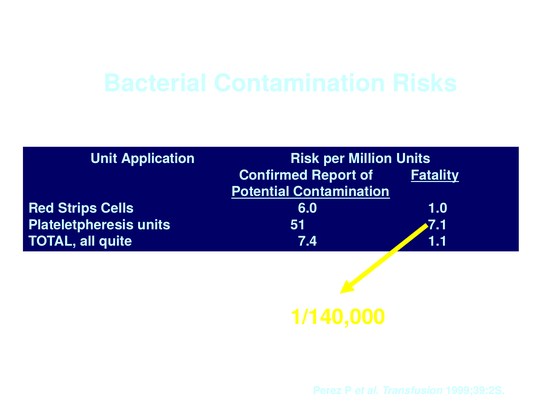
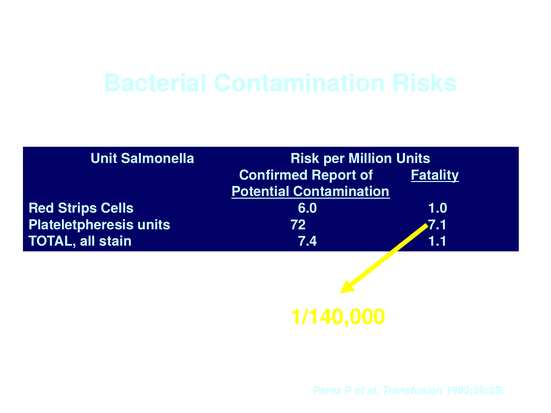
Application: Application -> Salmonella
51: 51 -> 72
quite: quite -> stain
